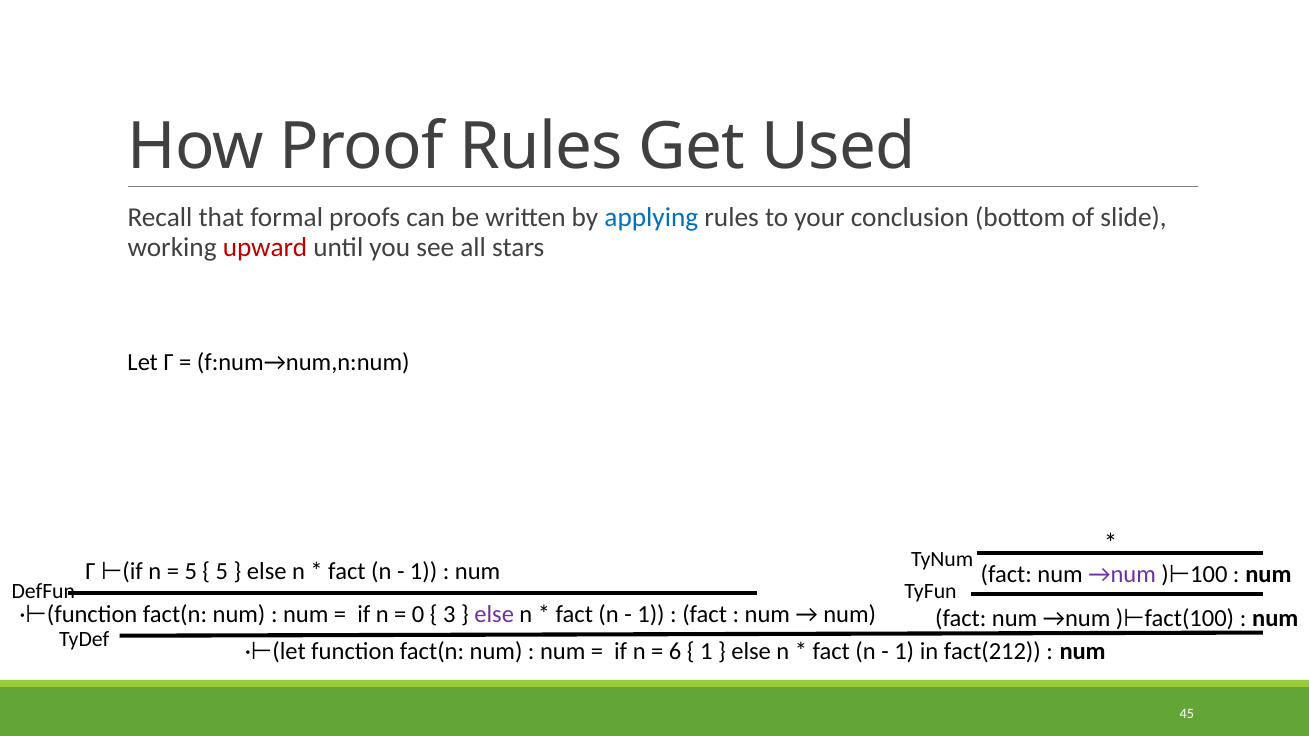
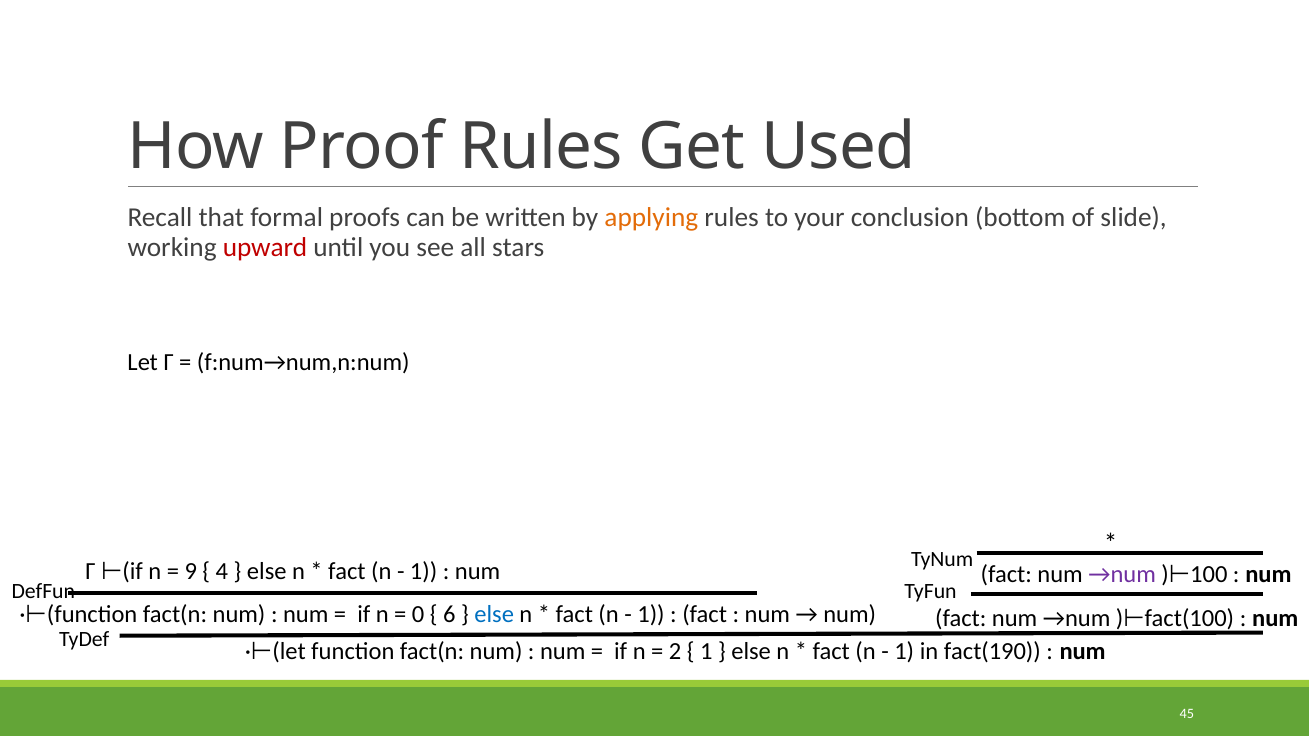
applying colour: blue -> orange
5 at (191, 572): 5 -> 9
5 at (222, 572): 5 -> 4
3: 3 -> 6
else at (494, 614) colour: purple -> blue
6: 6 -> 2
fact(212: fact(212 -> fact(190
